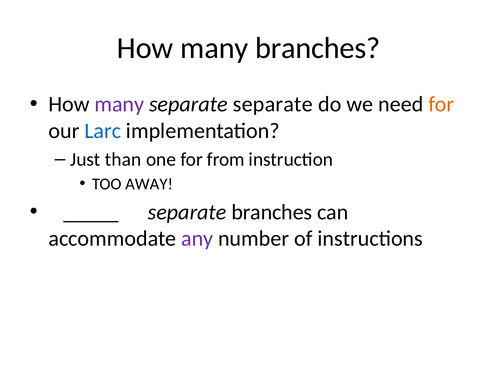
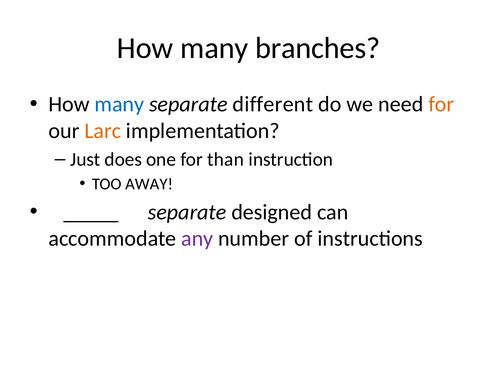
many at (119, 104) colour: purple -> blue
separate separate: separate -> different
Larc colour: blue -> orange
than: than -> does
from: from -> than
separate branches: branches -> designed
